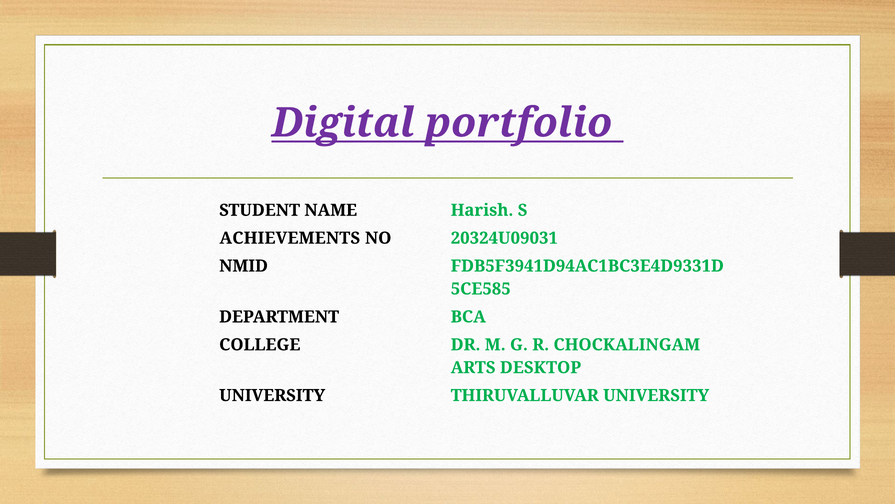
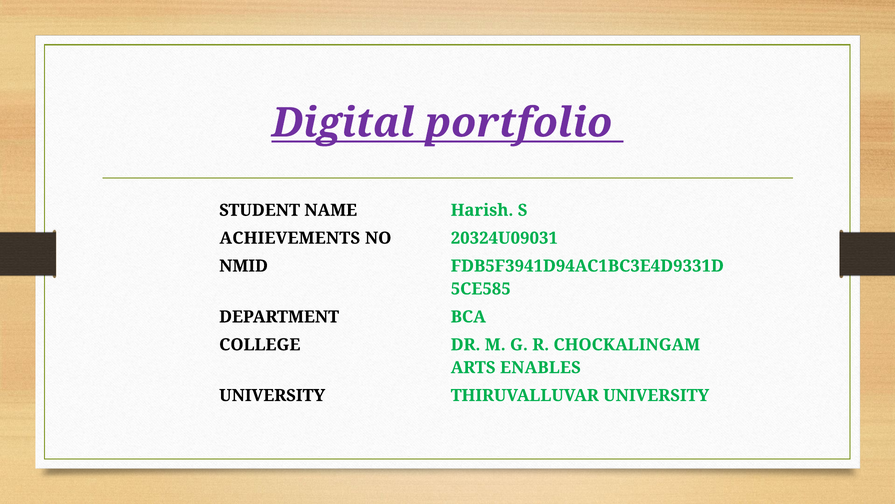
DESKTOP: DESKTOP -> ENABLES
